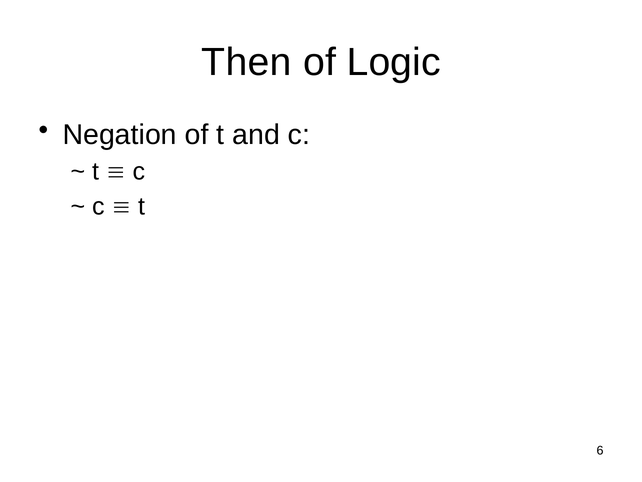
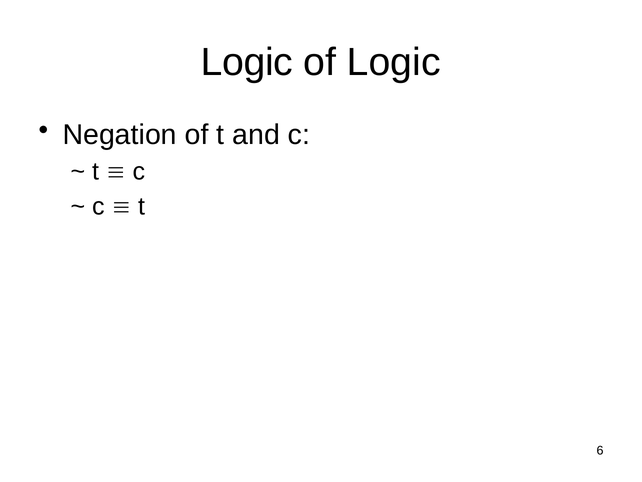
Then at (247, 62): Then -> Logic
